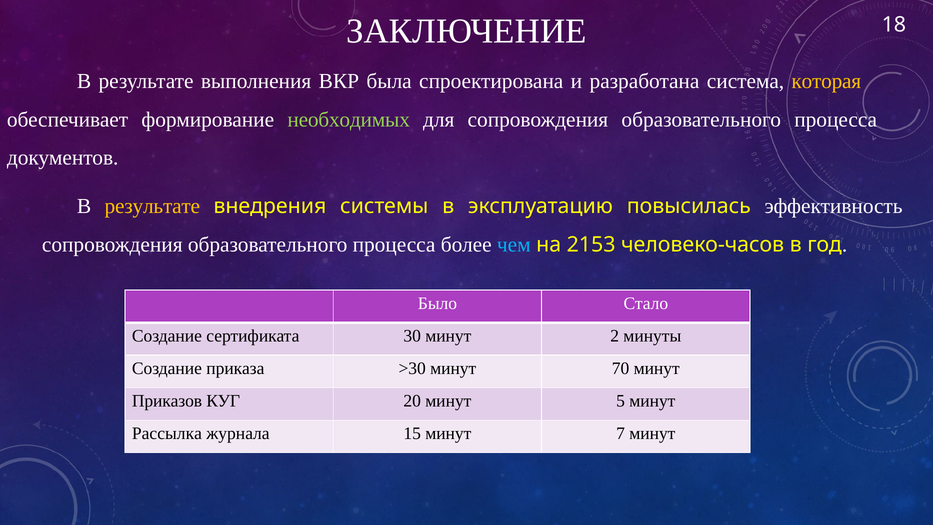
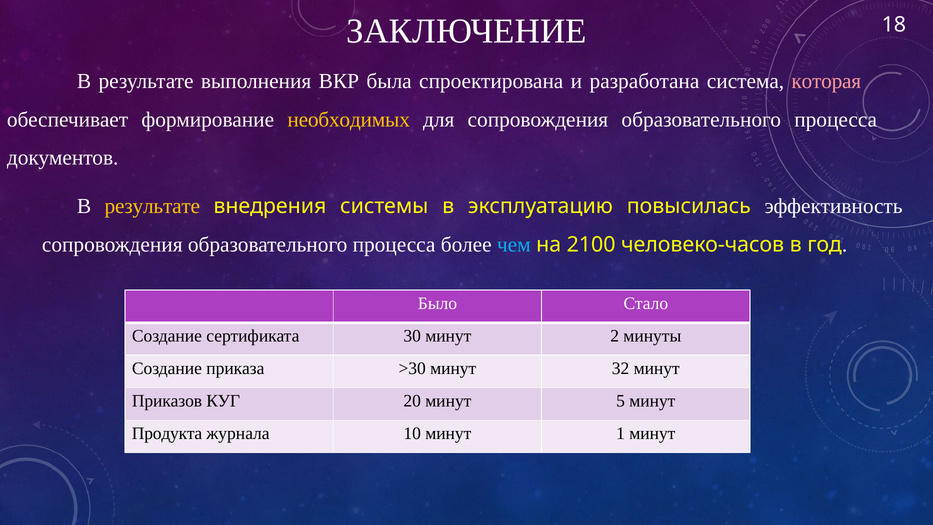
которая colour: yellow -> pink
необходимых colour: light green -> yellow
2153: 2153 -> 2100
70: 70 -> 32
Рассылка: Рассылка -> Продукта
15: 15 -> 10
7: 7 -> 1
